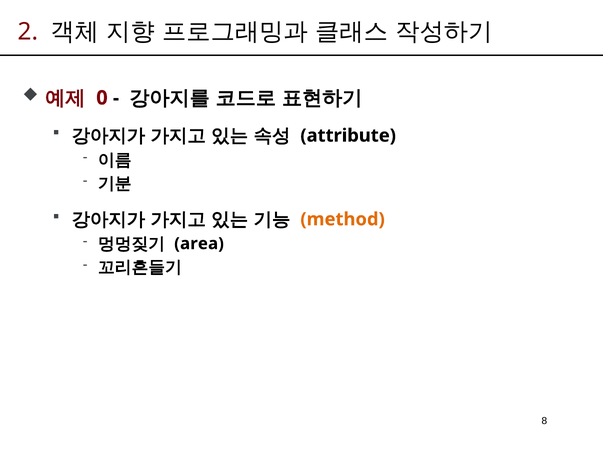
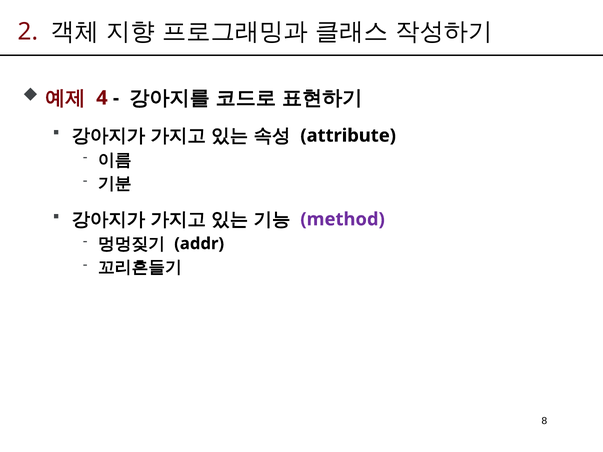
0: 0 -> 4
method colour: orange -> purple
area: area -> addr
